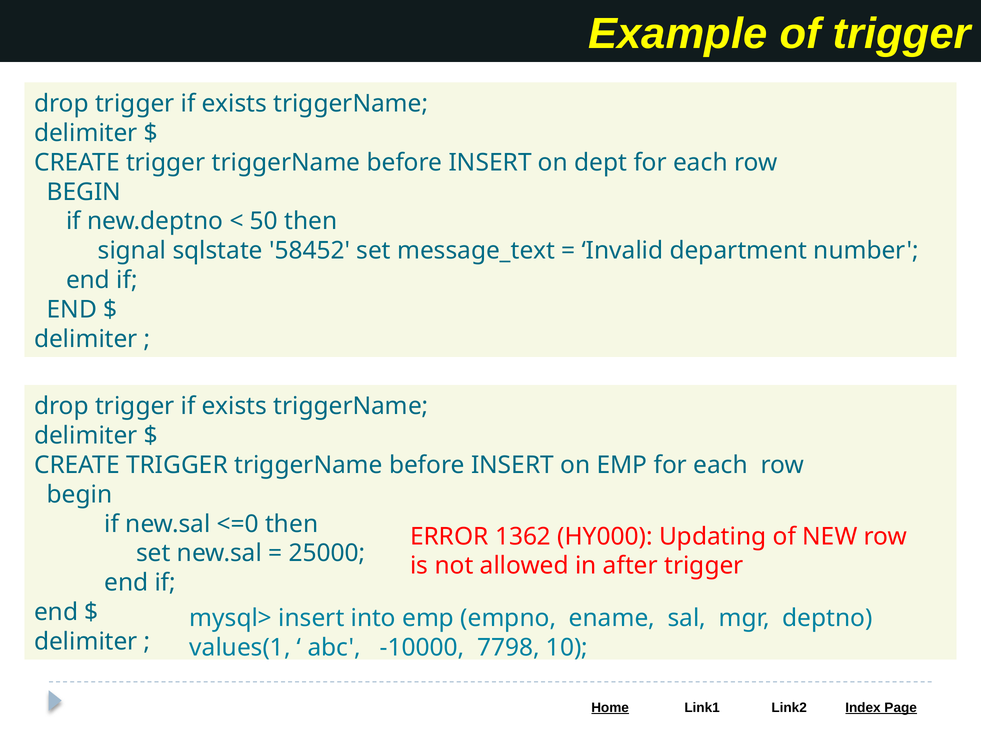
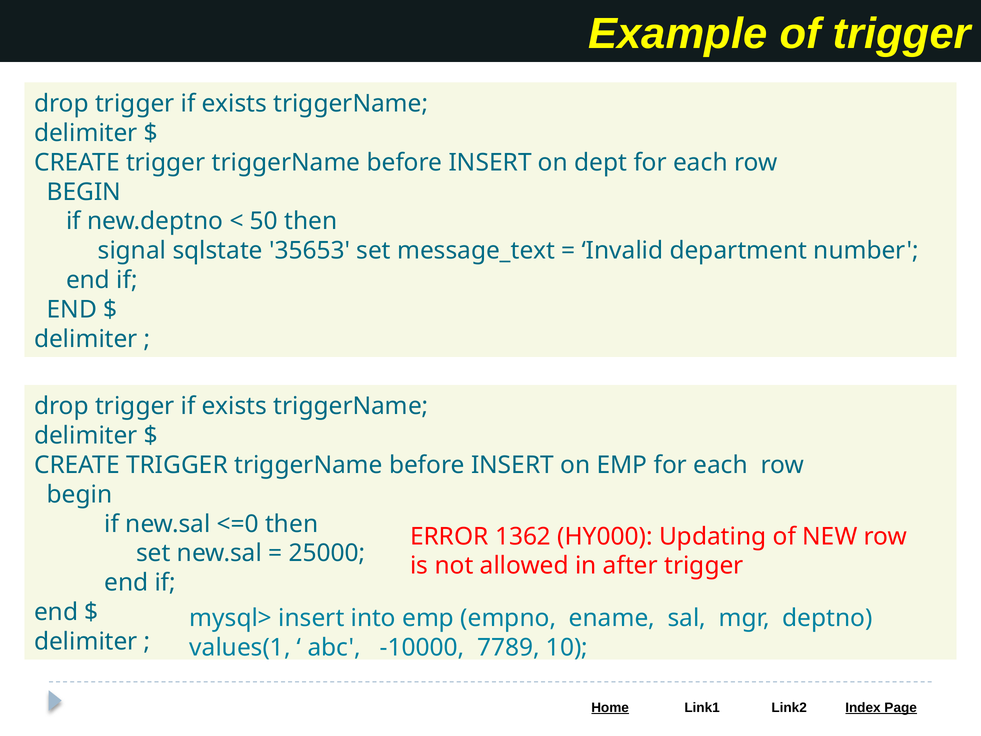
58452: 58452 -> 35653
7798: 7798 -> 7789
